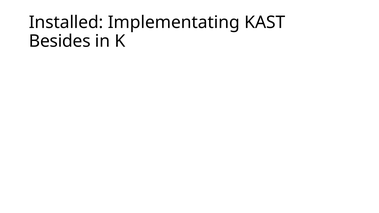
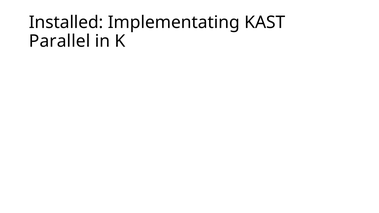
Besides: Besides -> Parallel
